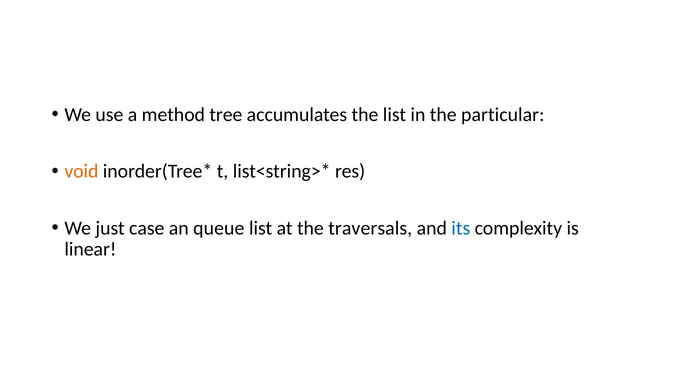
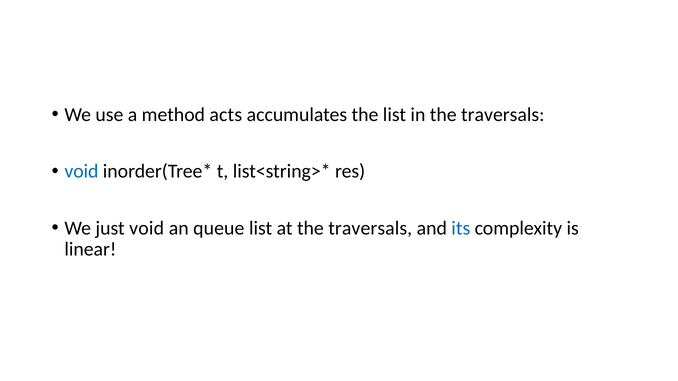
tree: tree -> acts
in the particular: particular -> traversals
void at (81, 171) colour: orange -> blue
just case: case -> void
